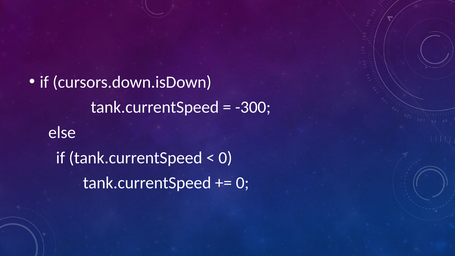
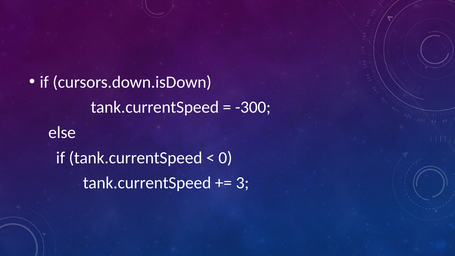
0 at (242, 183): 0 -> 3
